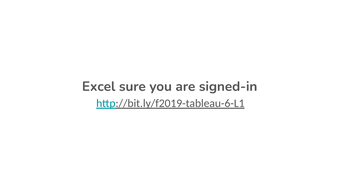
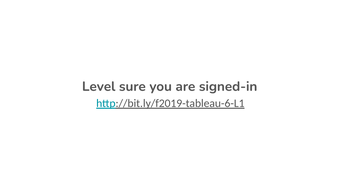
Excel: Excel -> Level
